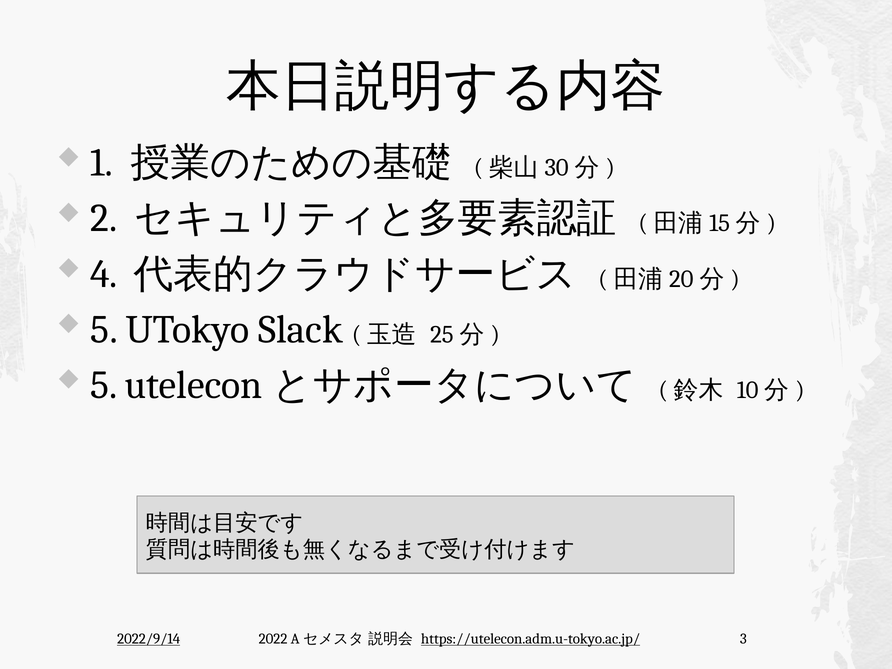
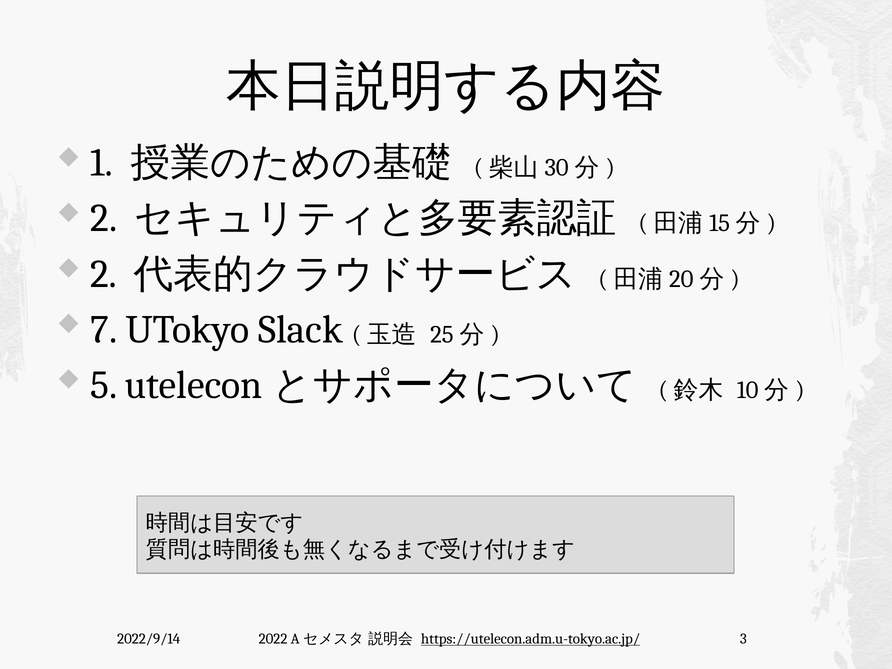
4 at (104, 274): 4 -> 2
5 at (104, 329): 5 -> 7
2022/9/14 underline: present -> none
